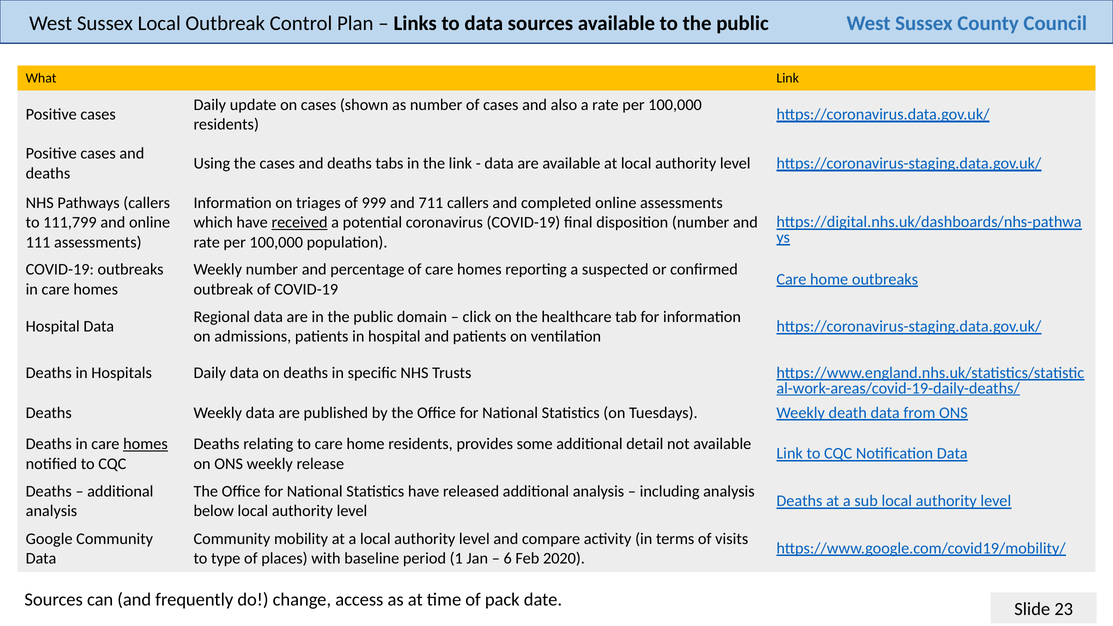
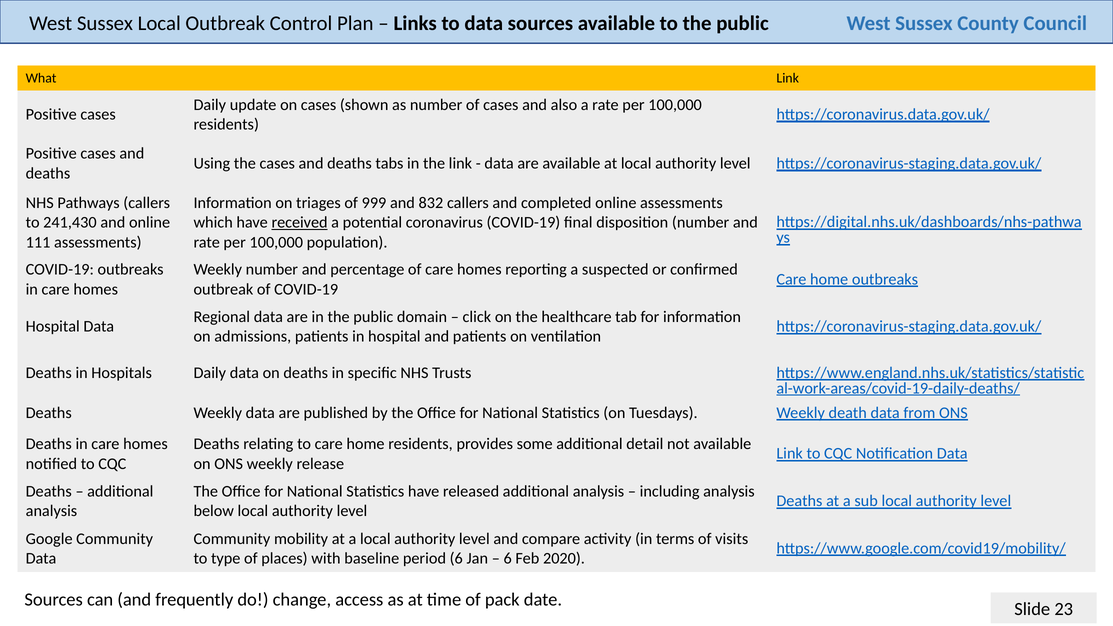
711: 711 -> 832
111,799: 111,799 -> 241,430
homes at (145, 444) underline: present -> none
period 1: 1 -> 6
